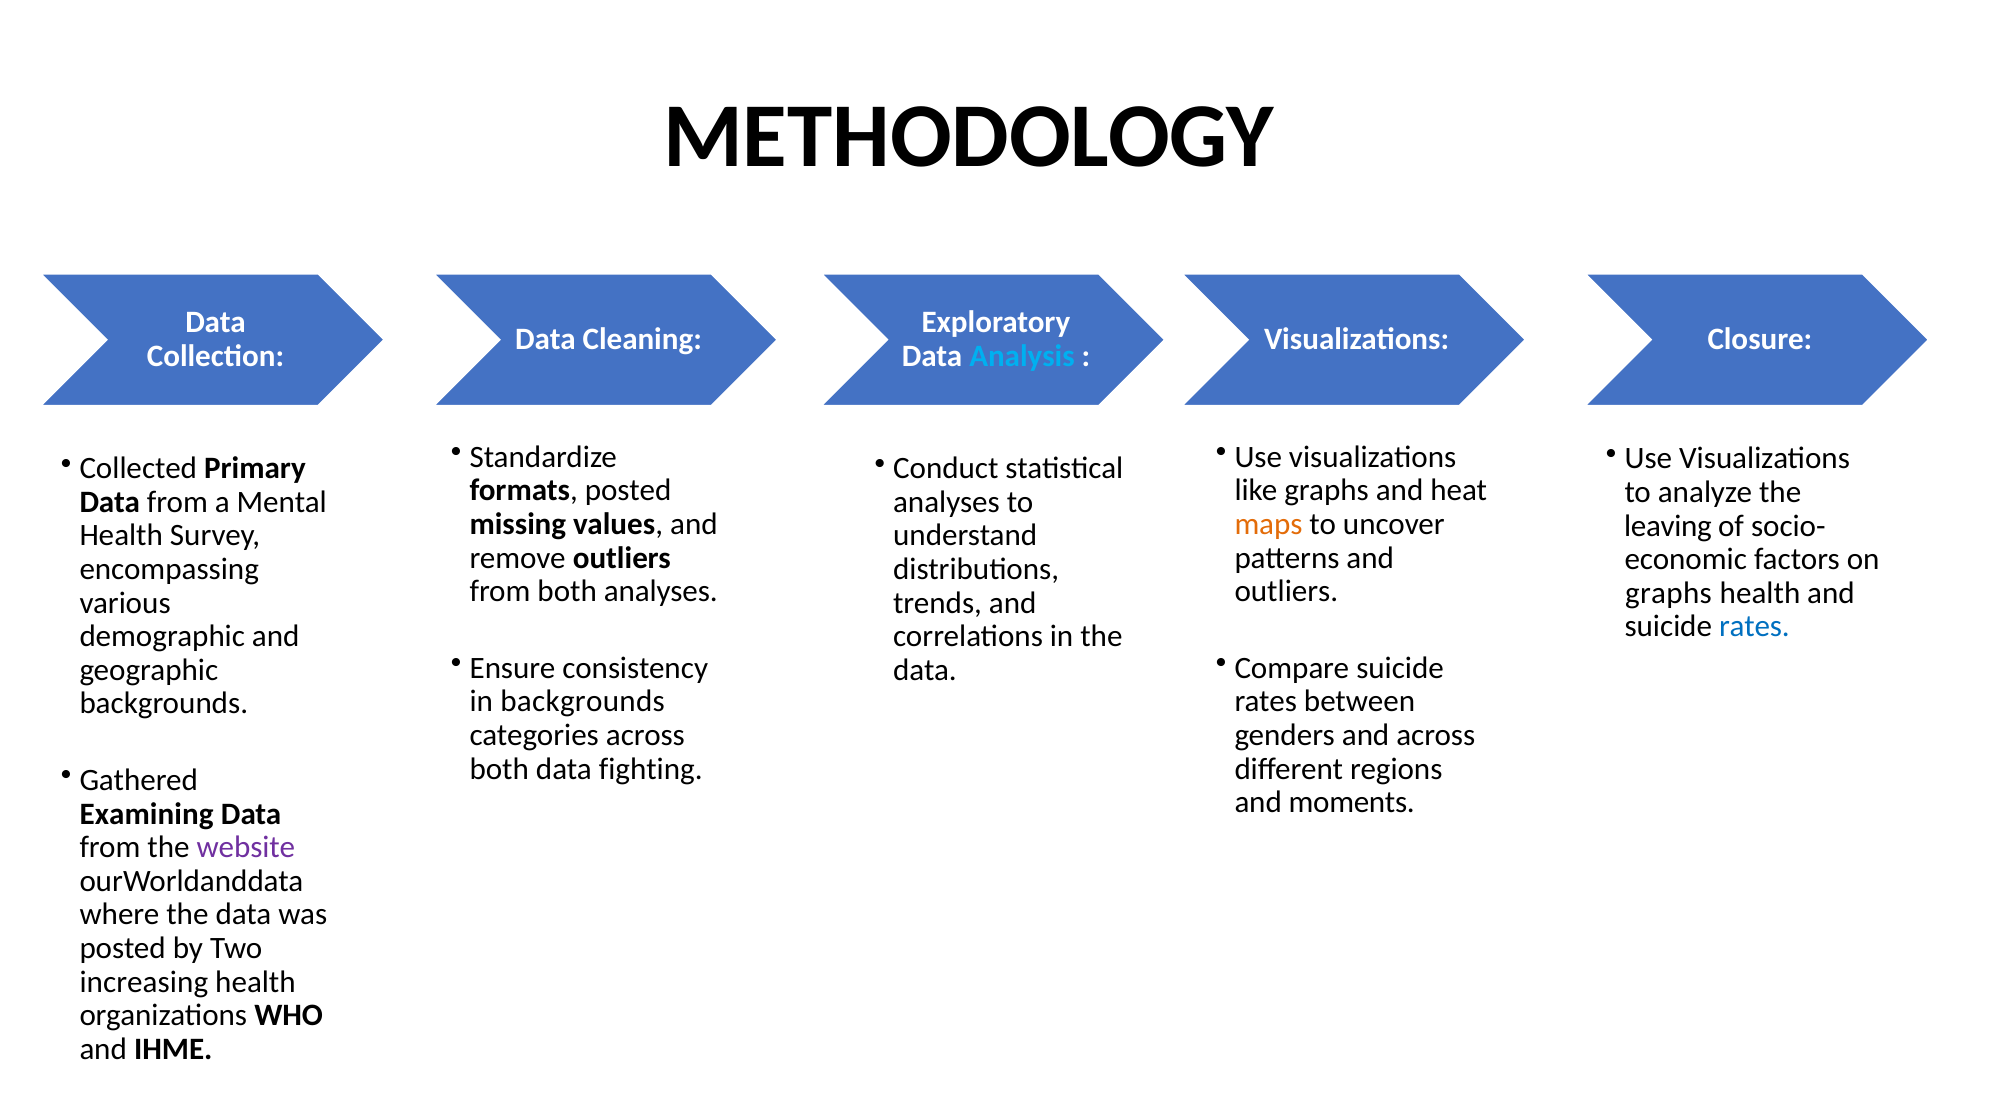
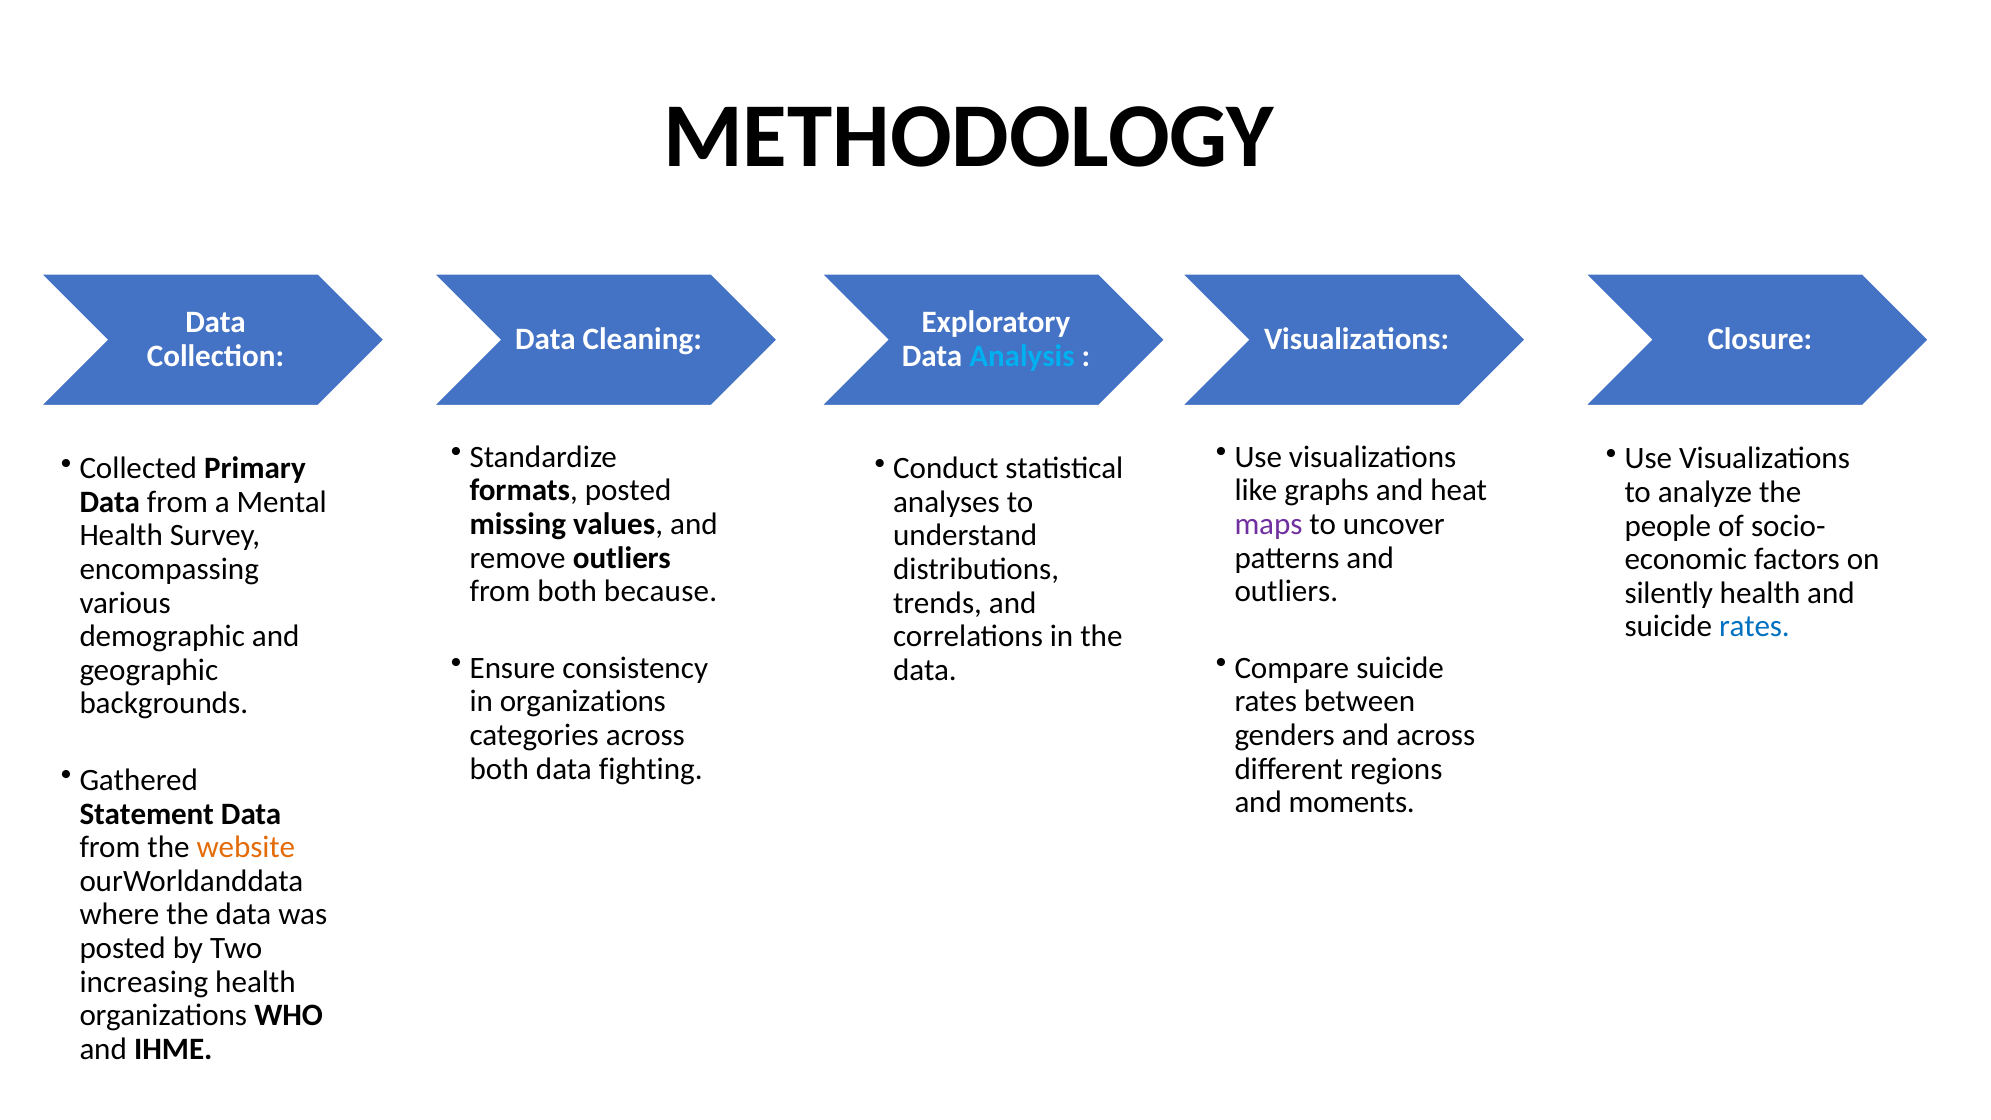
maps colour: orange -> purple
leaving: leaving -> people
both analyses: analyses -> because
graphs at (1668, 593): graphs -> silently
in backgrounds: backgrounds -> organizations
Examining: Examining -> Statement
website colour: purple -> orange
